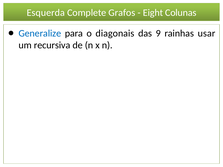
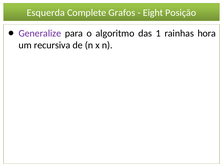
Colunas: Colunas -> Posição
Generalize colour: blue -> purple
diagonais: diagonais -> algoritmo
9: 9 -> 1
usar: usar -> hora
